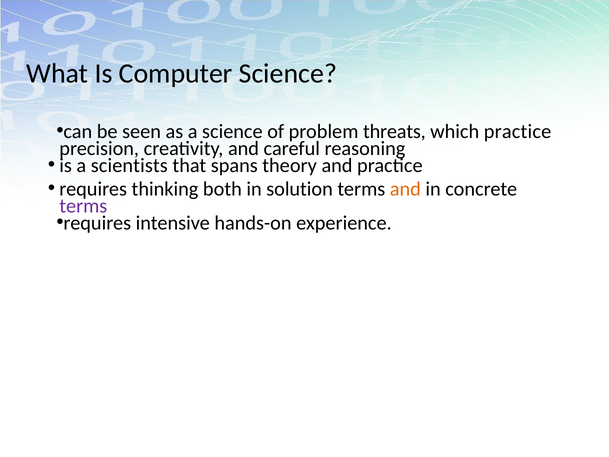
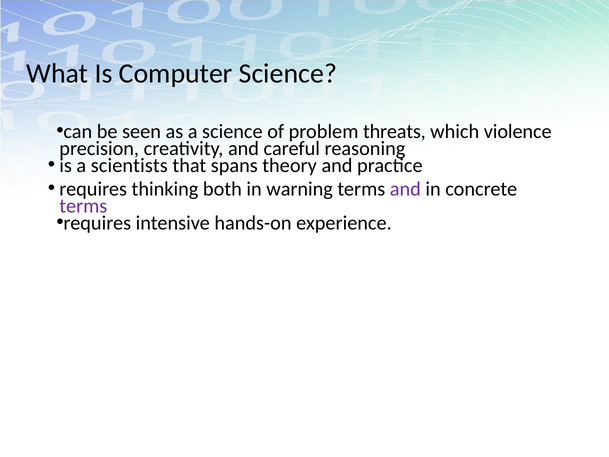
which practice: practice -> violence
solution: solution -> warning
and at (405, 189) colour: orange -> purple
